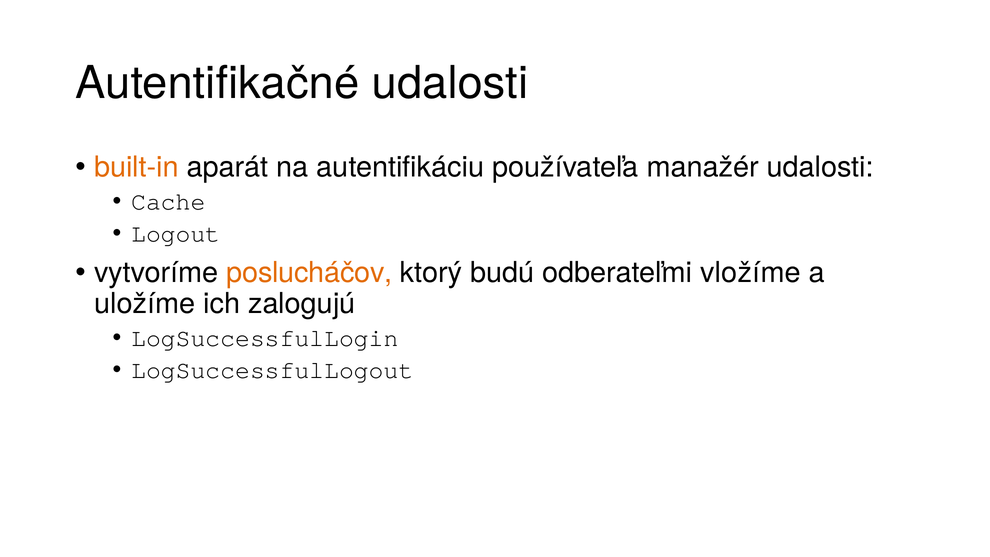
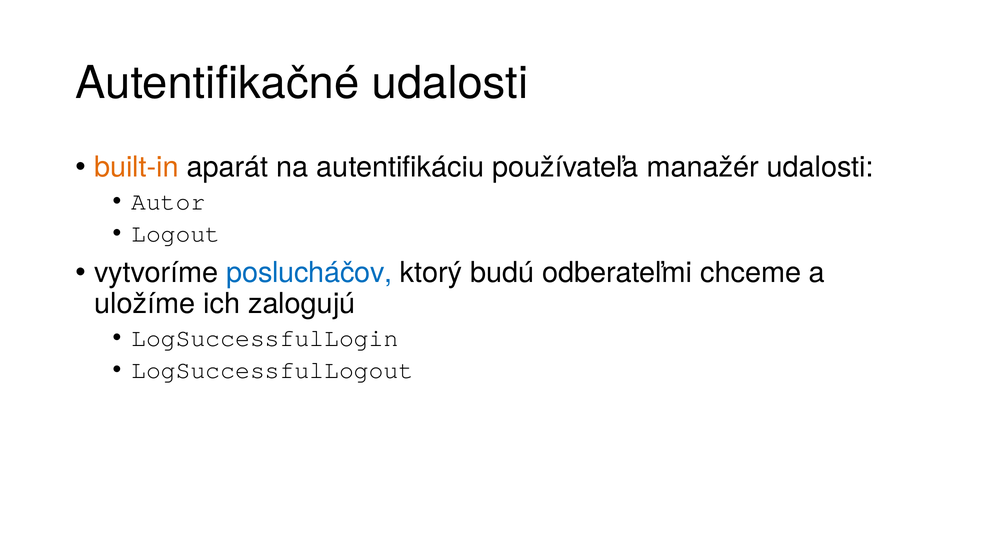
Cache: Cache -> Autor
poslucháčov colour: orange -> blue
vložíme: vložíme -> chceme
